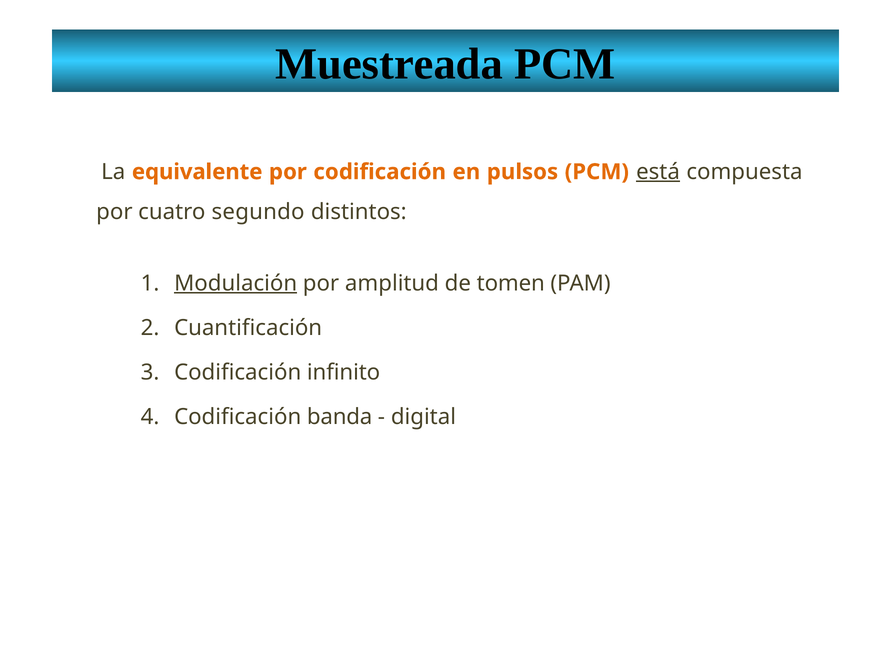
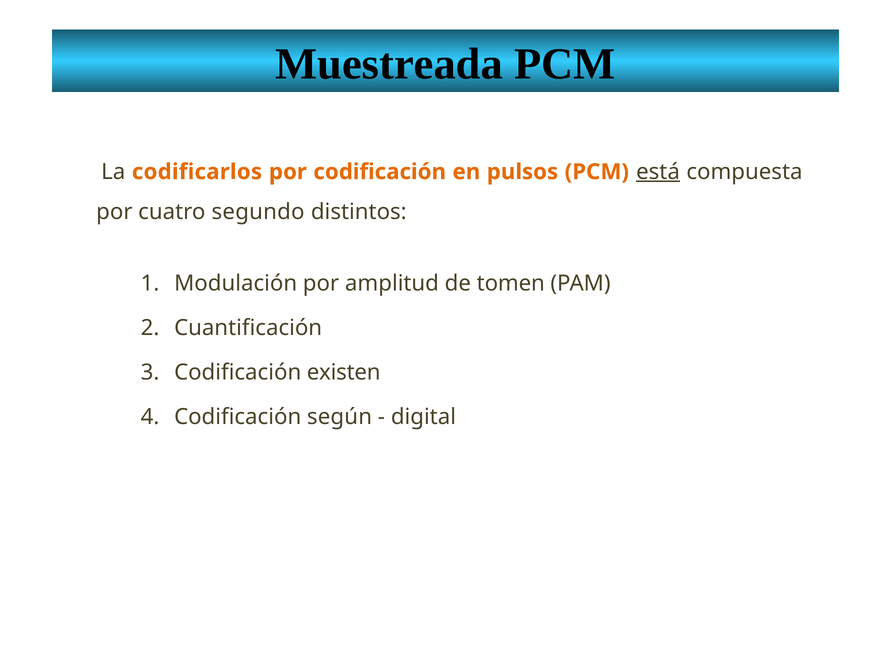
equivalente: equivalente -> codificarlos
Modulación underline: present -> none
infinito: infinito -> existen
banda: banda -> según
